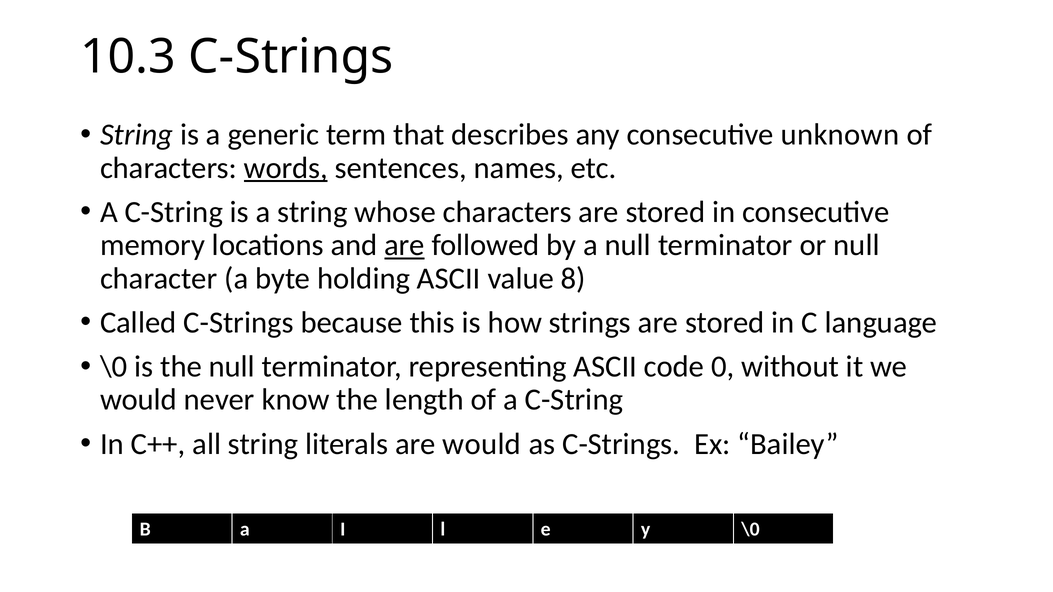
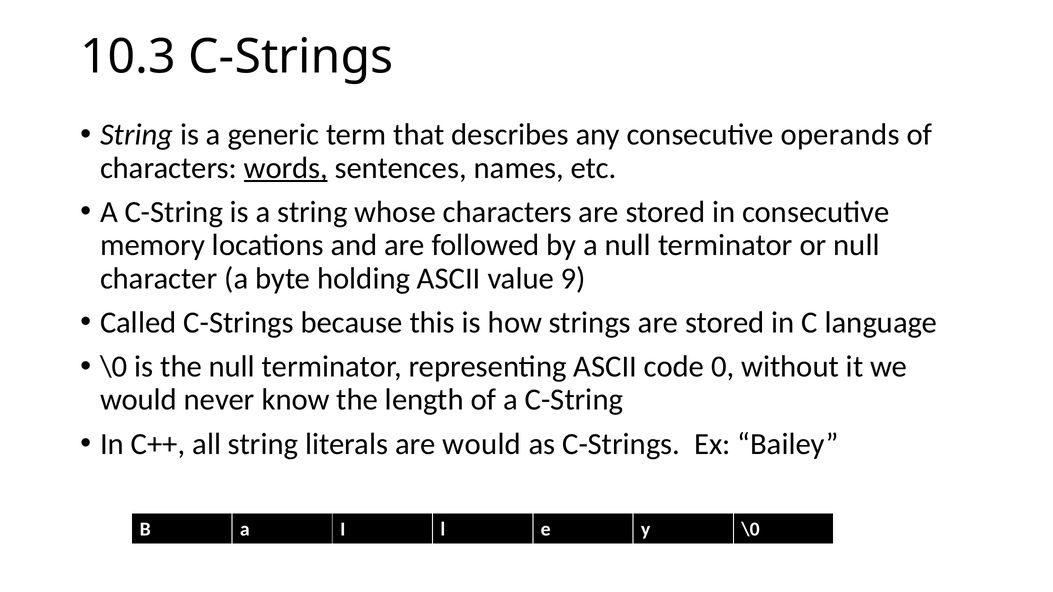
unknown: unknown -> operands
are at (404, 245) underline: present -> none
8: 8 -> 9
